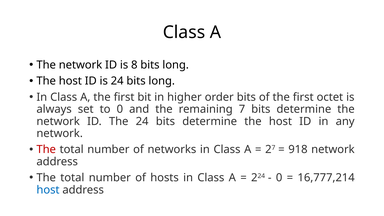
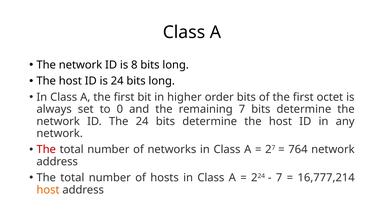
918: 918 -> 764
0 at (279, 178): 0 -> 7
host at (48, 190) colour: blue -> orange
